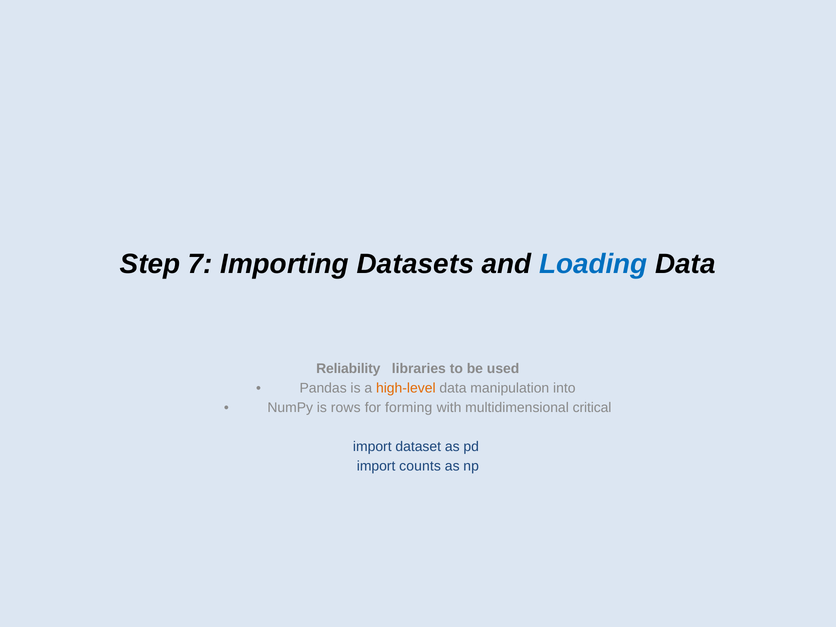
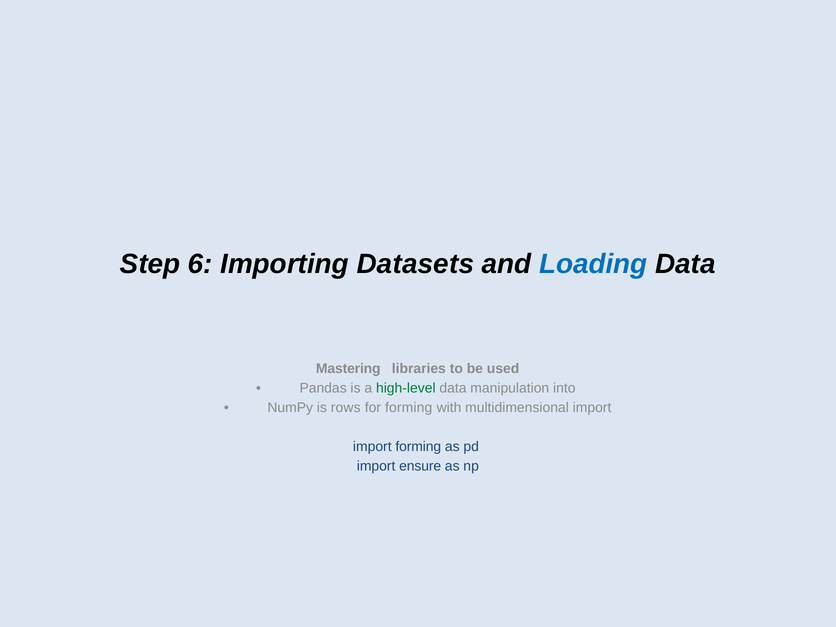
7: 7 -> 6
Reliability: Reliability -> Mastering
high-level colour: orange -> green
multidimensional critical: critical -> import
import dataset: dataset -> forming
counts: counts -> ensure
